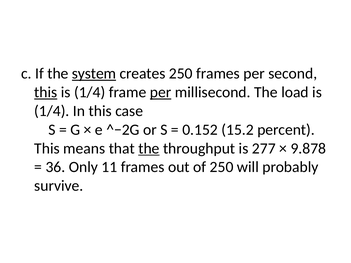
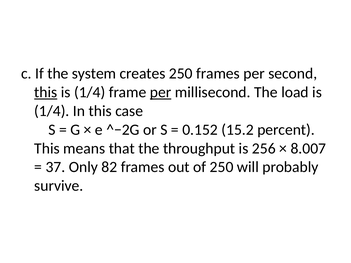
system underline: present -> none
the at (149, 149) underline: present -> none
277: 277 -> 256
9.878: 9.878 -> 8.007
36: 36 -> 37
11: 11 -> 82
